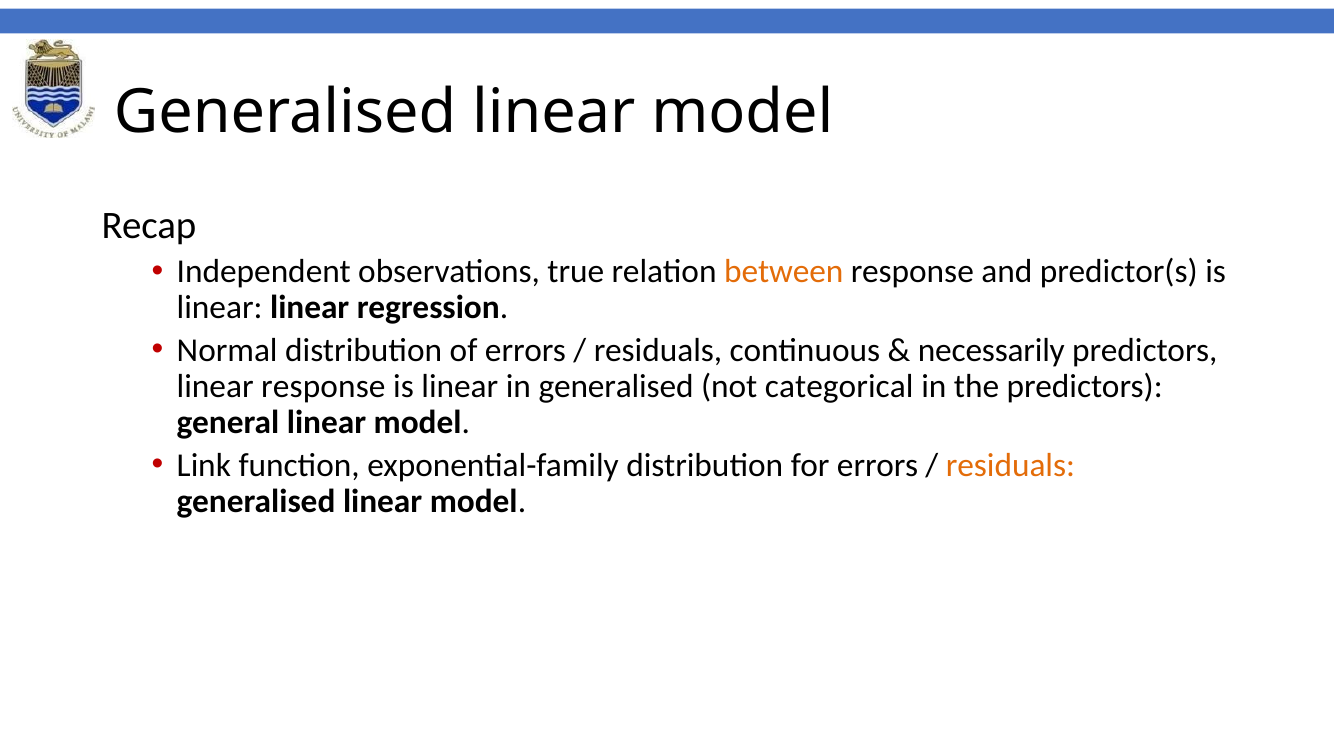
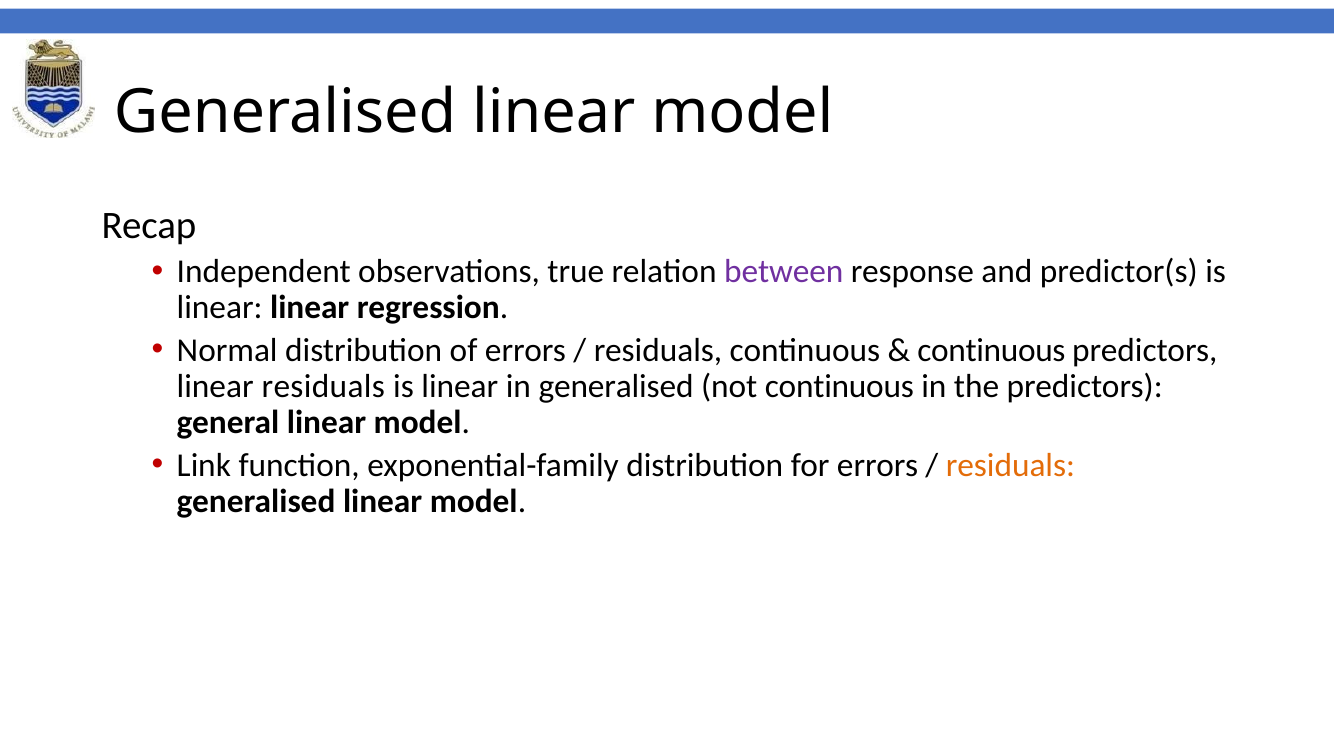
between colour: orange -> purple
necessarily at (991, 350): necessarily -> continuous
linear response: response -> residuals
not categorical: categorical -> continuous
